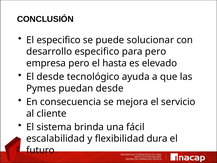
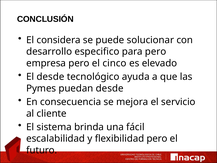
El especifico: especifico -> considera
hasta: hasta -> cinco
flexibilidad dura: dura -> pero
